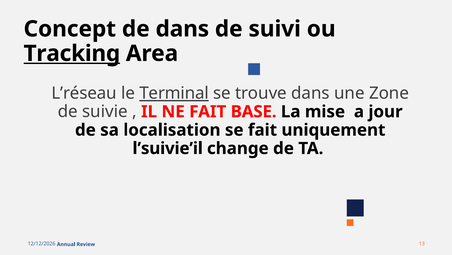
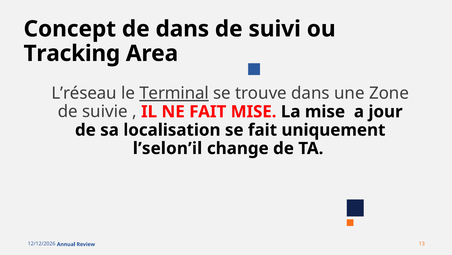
Tracking underline: present -> none
FAIT BASE: BASE -> MISE
l’suivie’il: l’suivie’il -> l’selon’il
